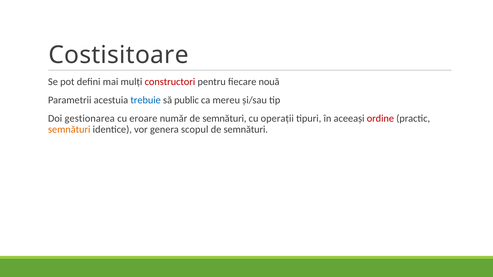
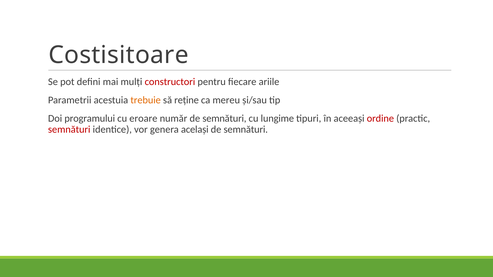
nouă: nouă -> ariile
trebuie colour: blue -> orange
public: public -> reține
gestionarea: gestionarea -> programului
operații: operații -> lungime
semnături at (69, 130) colour: orange -> red
scopul: scopul -> același
